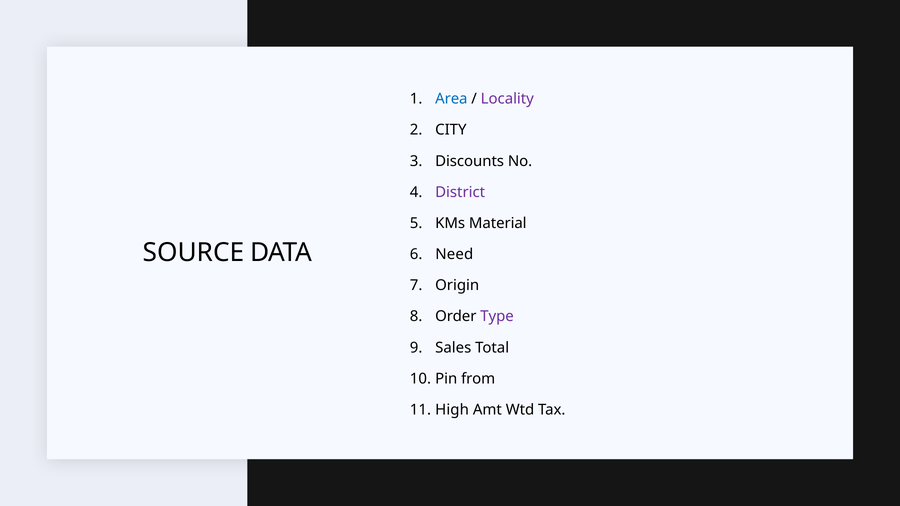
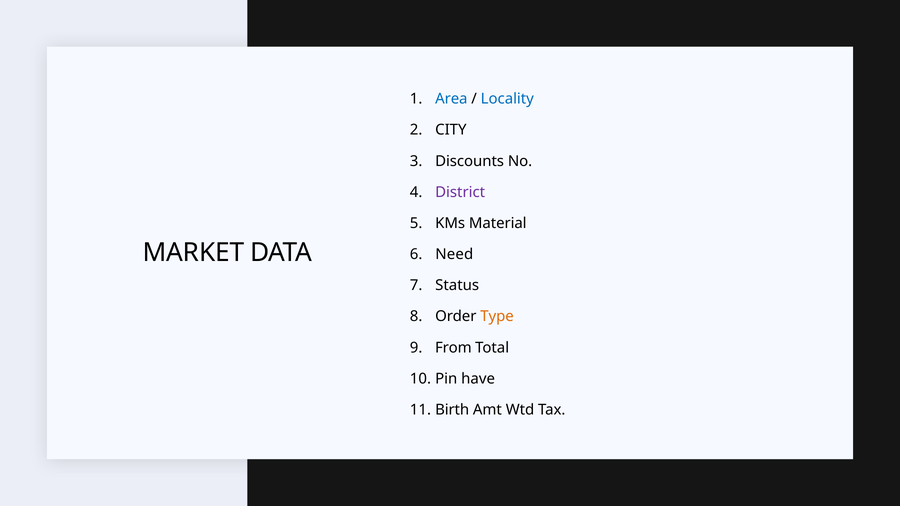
Locality colour: purple -> blue
SOURCE: SOURCE -> MARKET
Origin: Origin -> Status
Type colour: purple -> orange
Sales: Sales -> From
from: from -> have
High: High -> Birth
